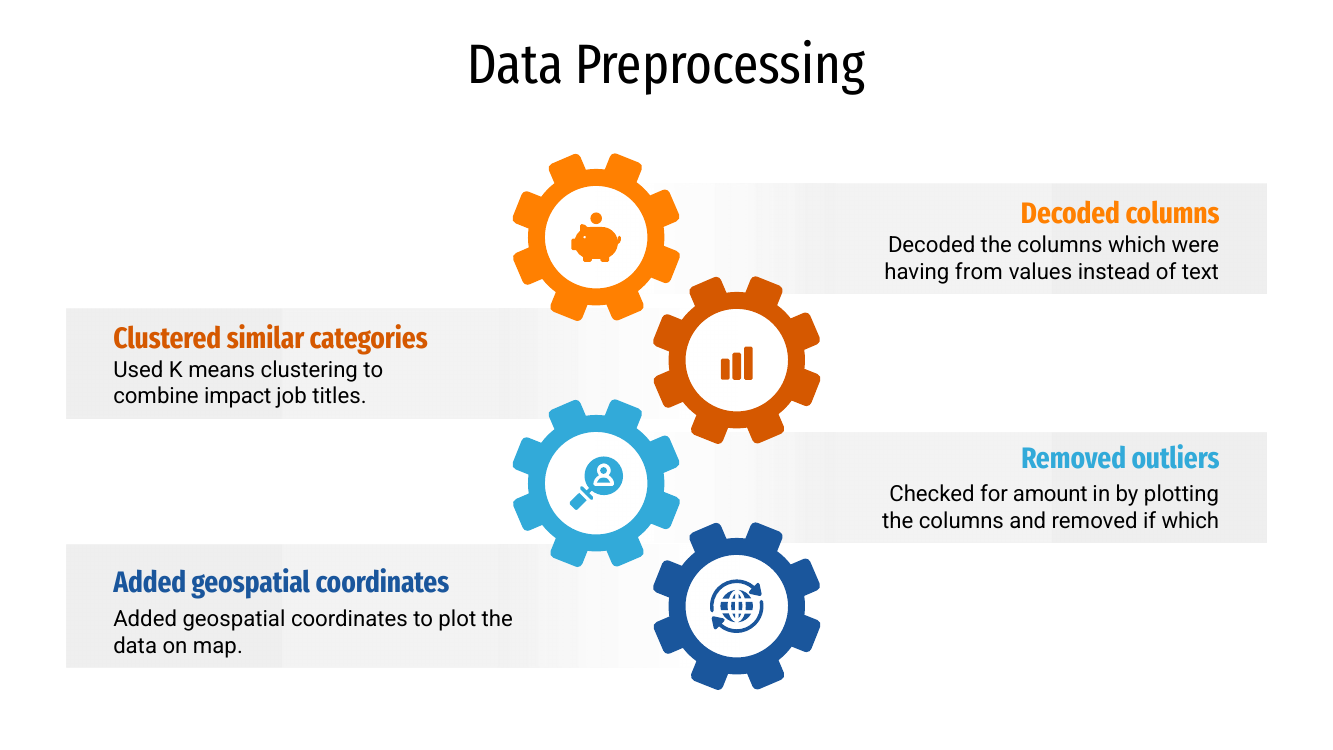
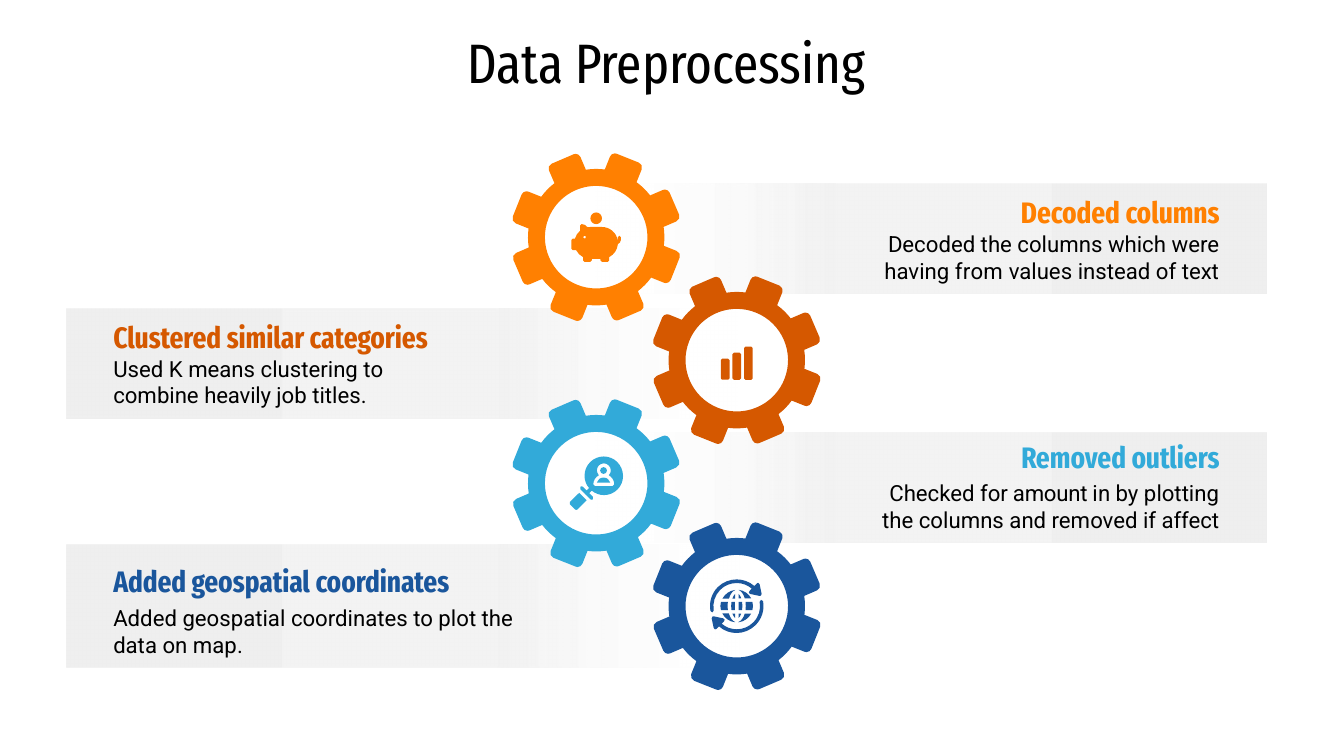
impact: impact -> heavily
if which: which -> affect
